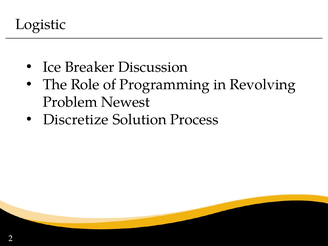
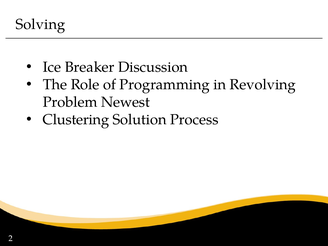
Logistic: Logistic -> Solving
Discretize: Discretize -> Clustering
